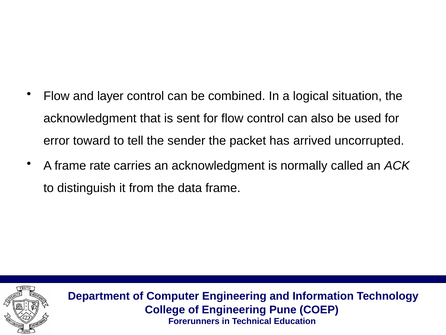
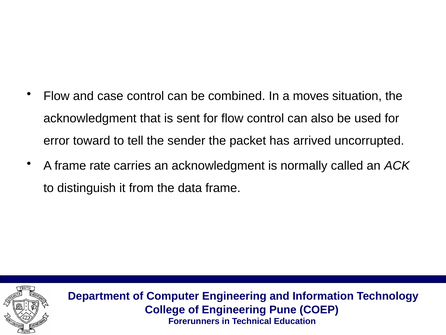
layer: layer -> case
logical: logical -> moves
